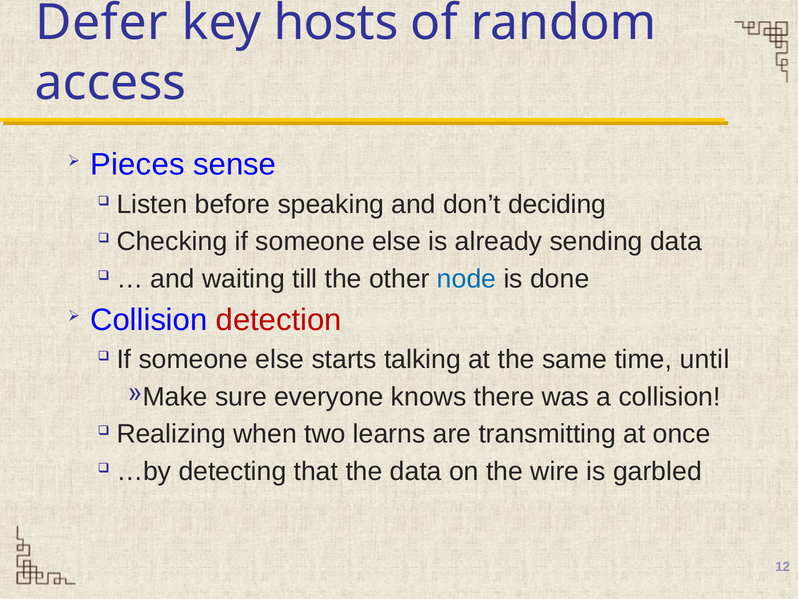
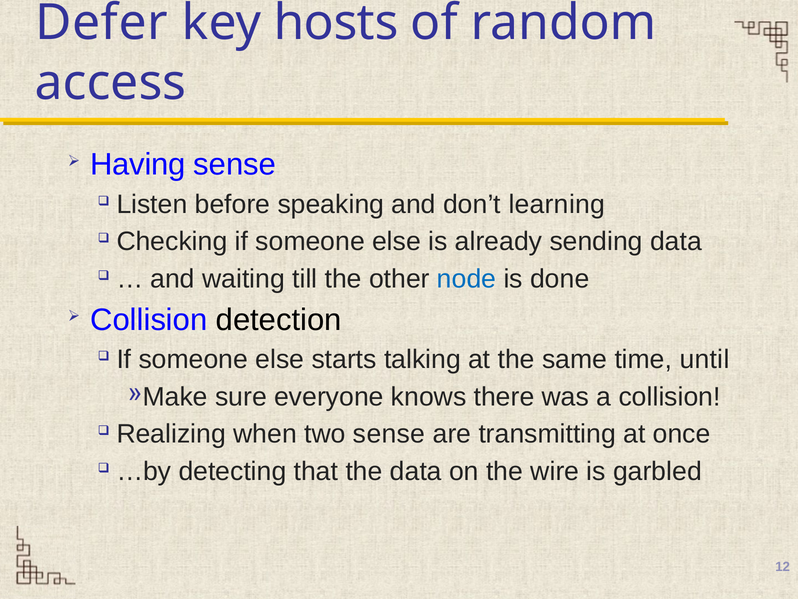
Pieces: Pieces -> Having
deciding: deciding -> learning
detection colour: red -> black
two learns: learns -> sense
